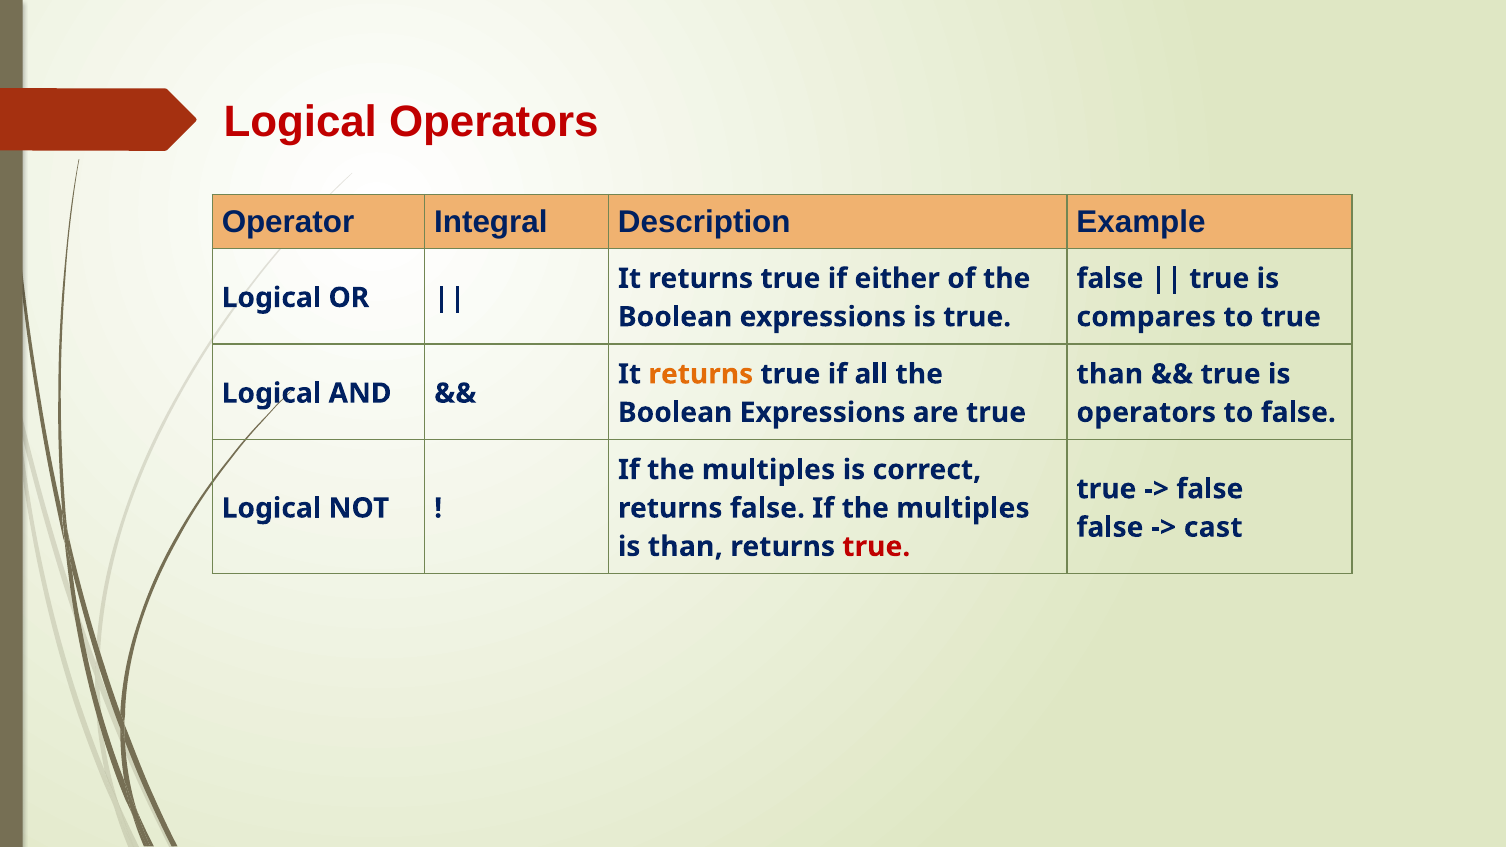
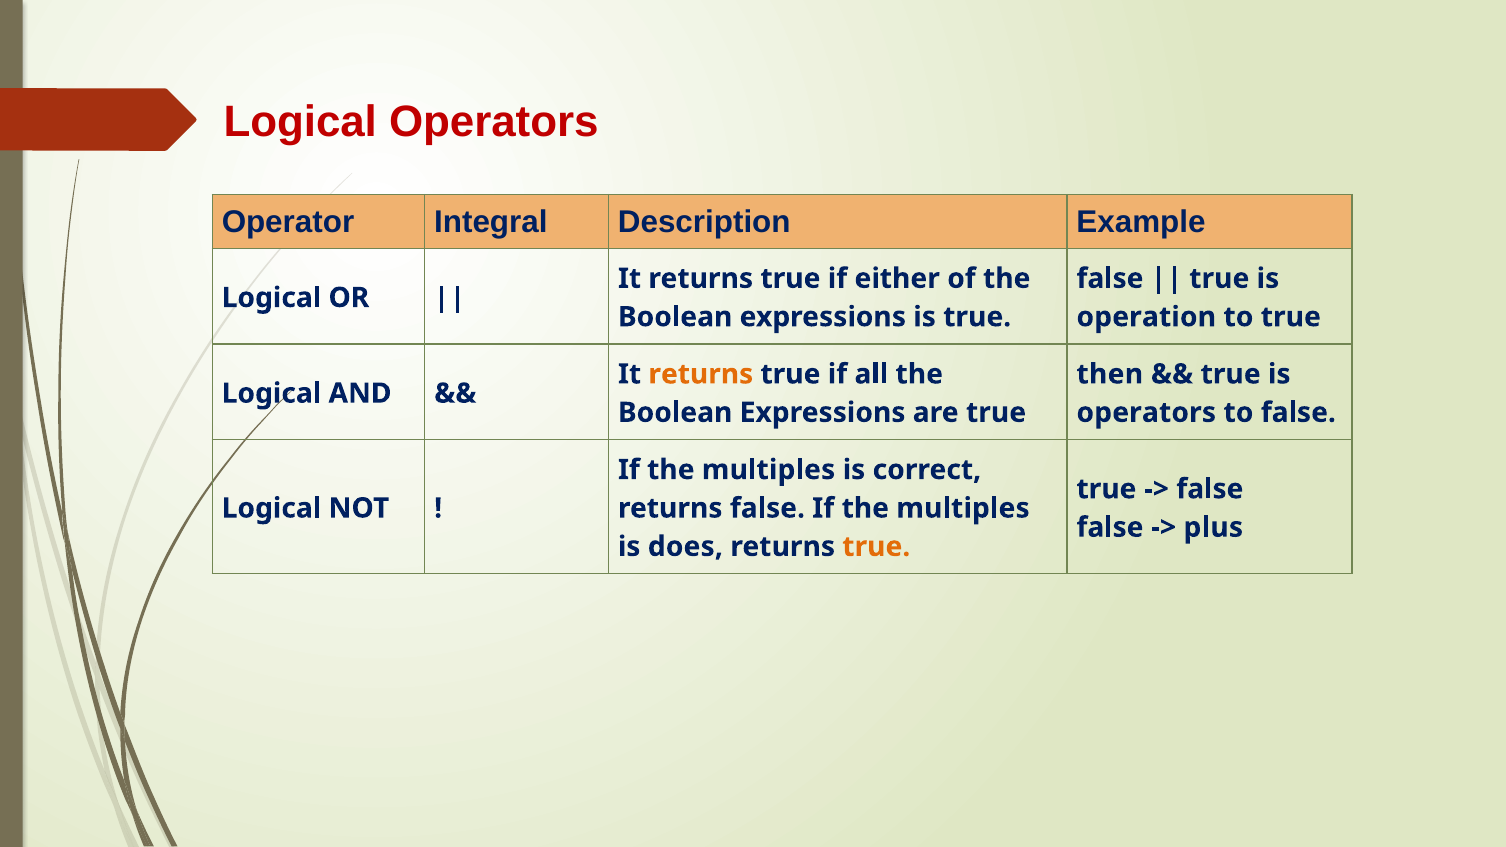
compares: compares -> operation
than at (1110, 374): than -> then
cast: cast -> plus
is than: than -> does
true at (876, 547) colour: red -> orange
